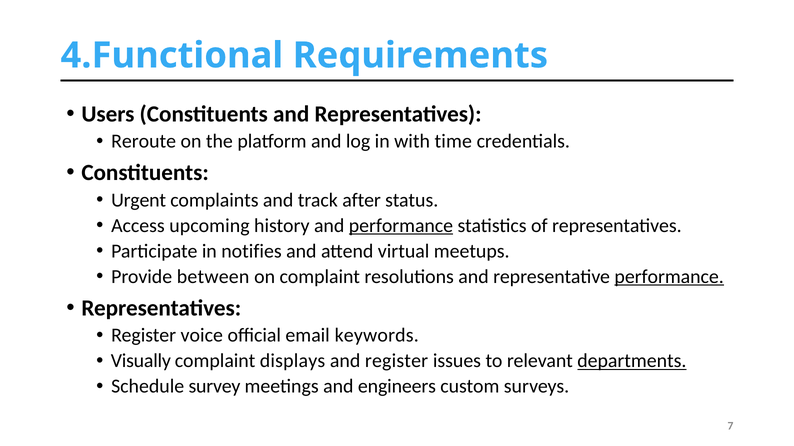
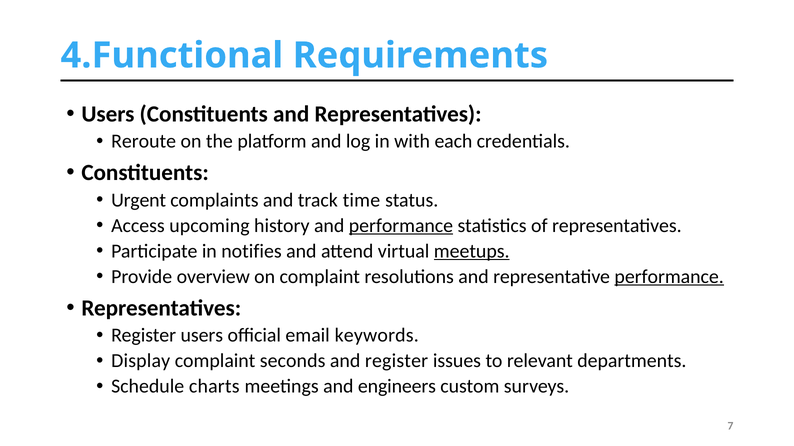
time: time -> each
after: after -> time
meetups underline: none -> present
between: between -> overview
Register voice: voice -> users
Visually: Visually -> Display
displays: displays -> seconds
departments underline: present -> none
survey: survey -> charts
